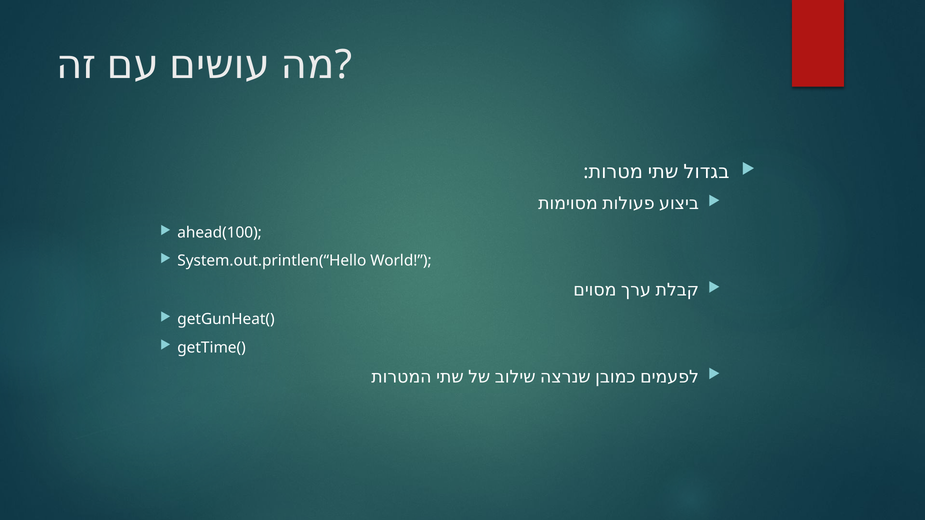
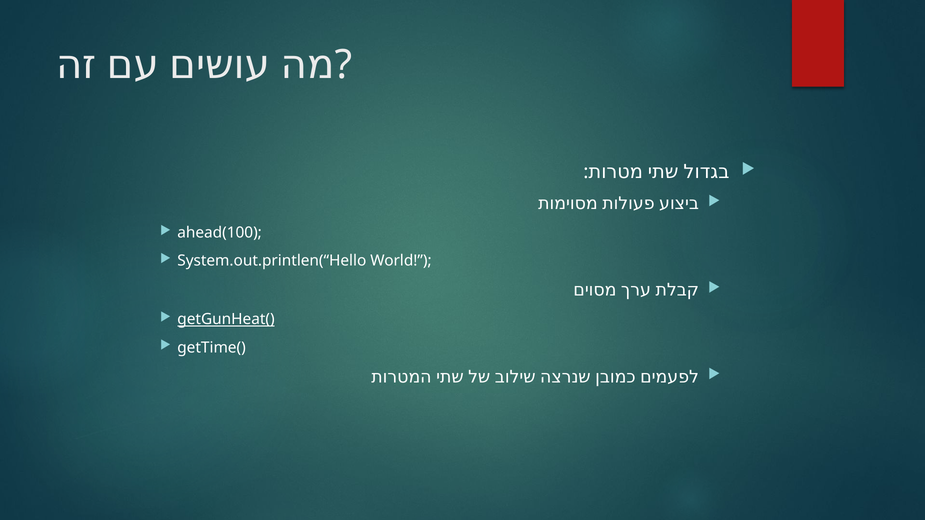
getGunHeat( underline: none -> present
